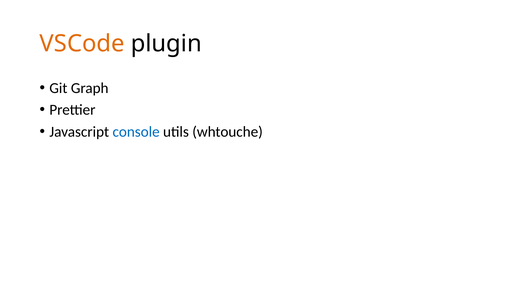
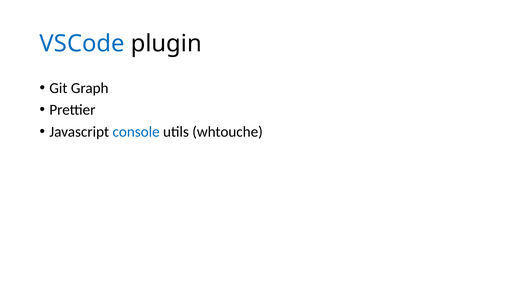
VSCode colour: orange -> blue
